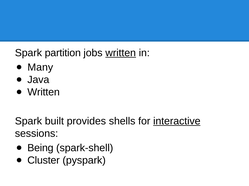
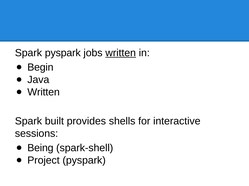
Spark partition: partition -> pyspark
Many: Many -> Begin
interactive underline: present -> none
Cluster: Cluster -> Project
